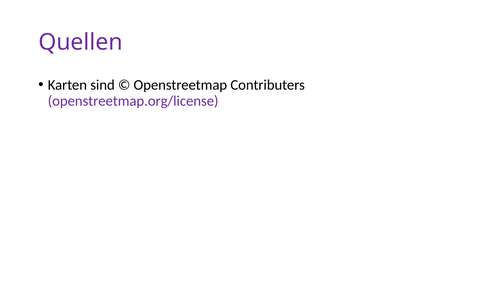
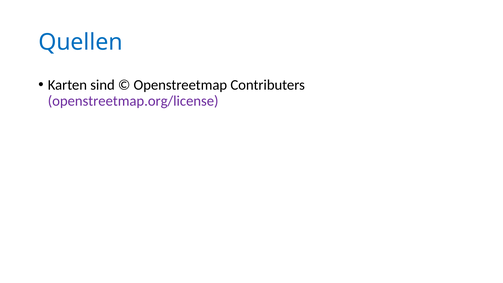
Quellen colour: purple -> blue
